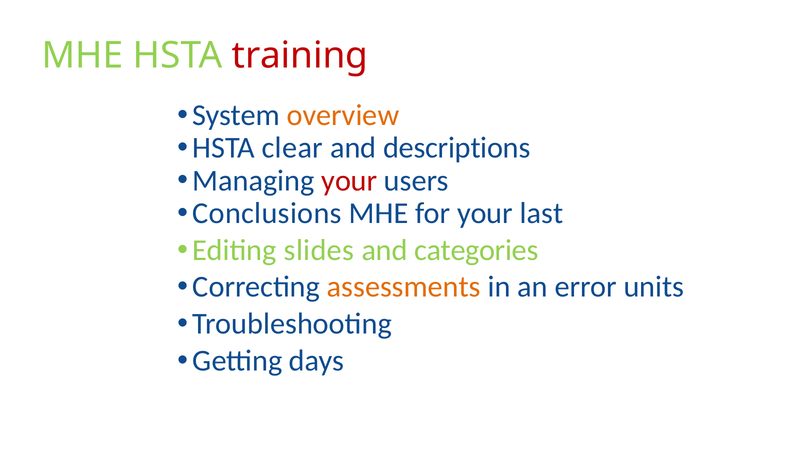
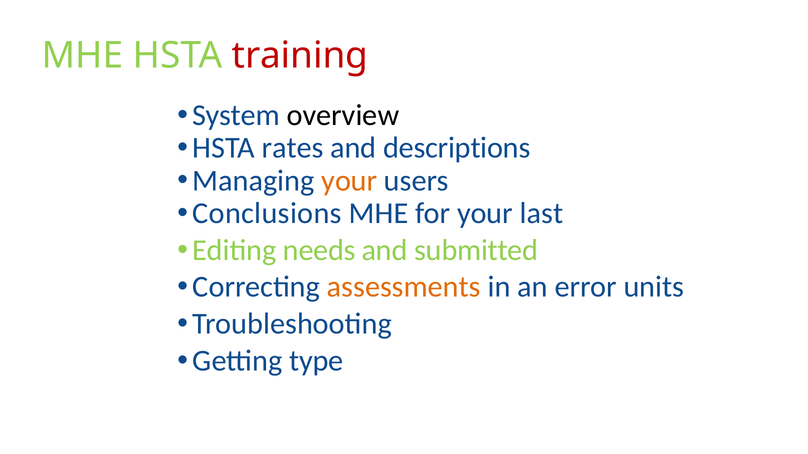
overview colour: orange -> black
clear: clear -> rates
your at (349, 181) colour: red -> orange
slides: slides -> needs
categories: categories -> submitted
days: days -> type
